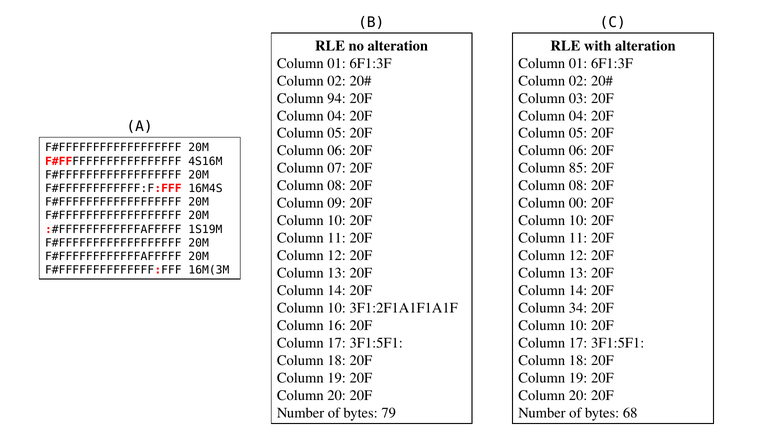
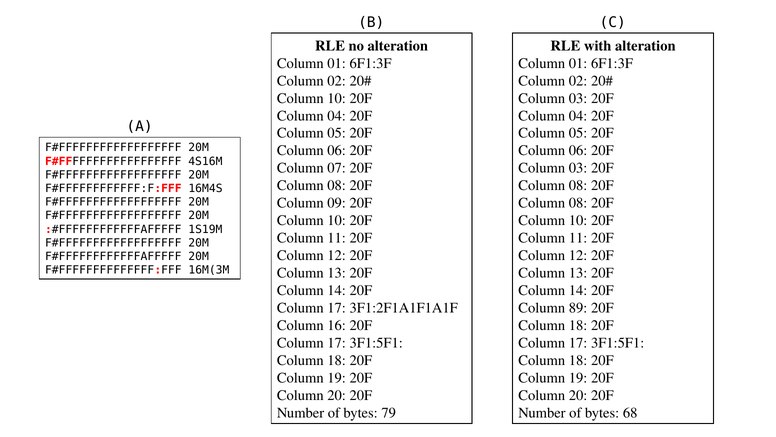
94 at (337, 98): 94 -> 10
85 at (578, 168): 85 -> 03
00 at (578, 203): 00 -> 08
10 at (337, 308): 10 -> 17
34: 34 -> 89
10 at (578, 325): 10 -> 18
